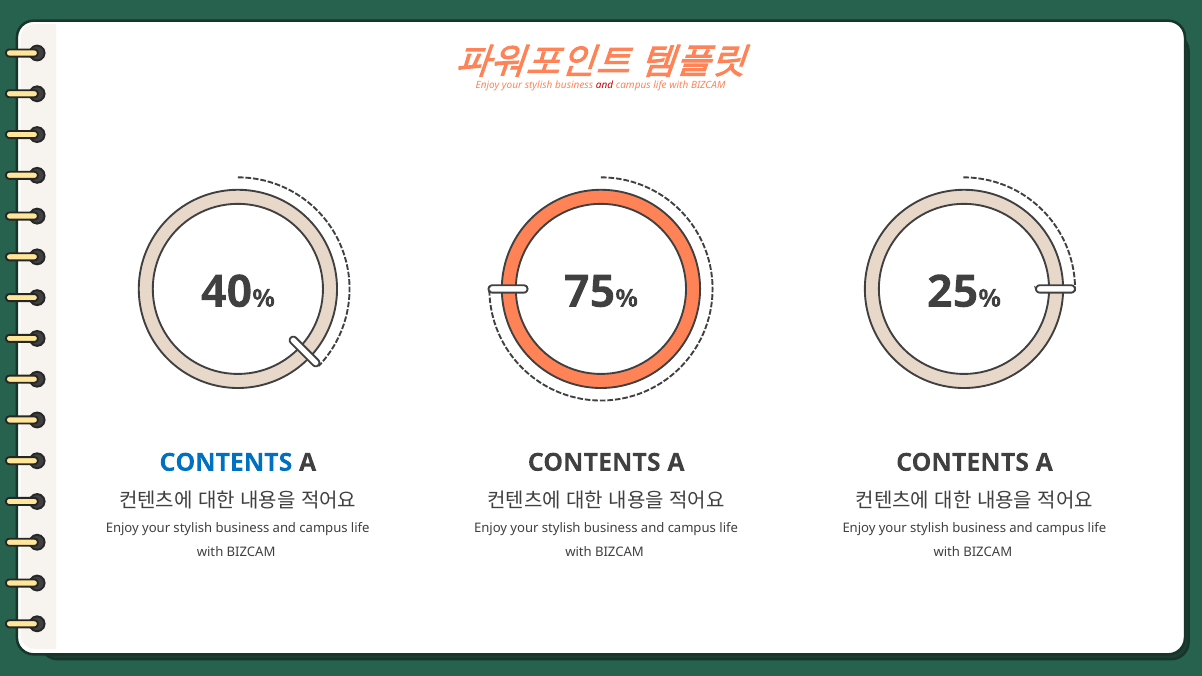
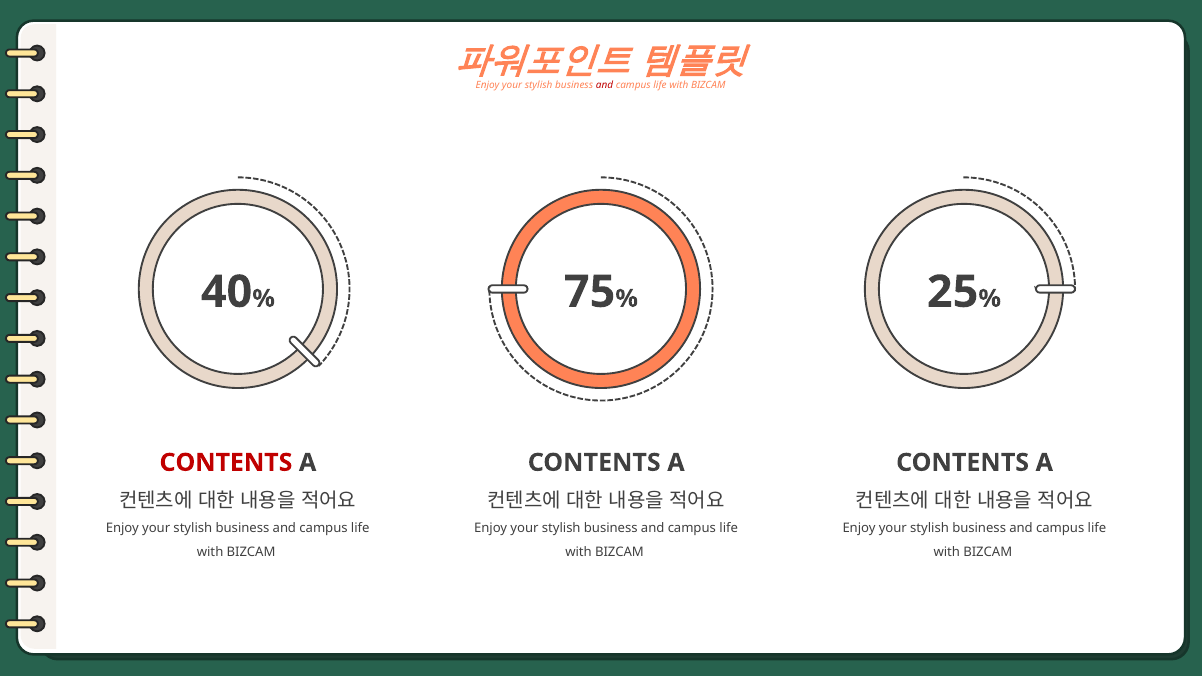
CONTENTS at (226, 463) colour: blue -> red
